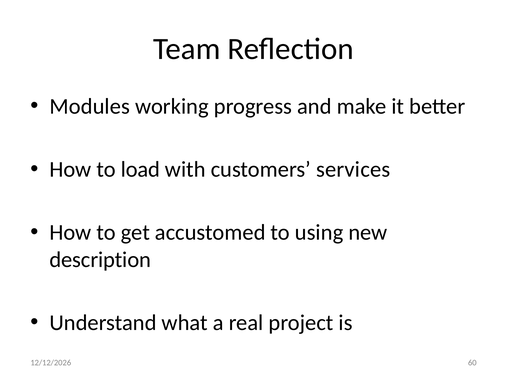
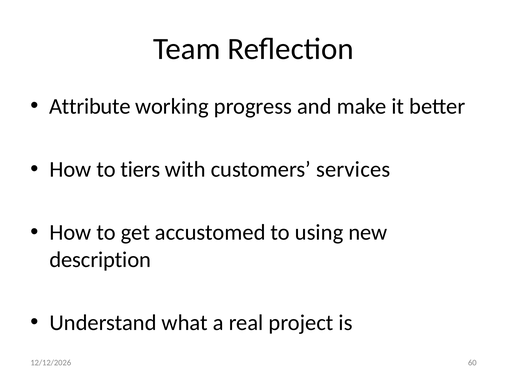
Modules: Modules -> Attribute
load: load -> tiers
